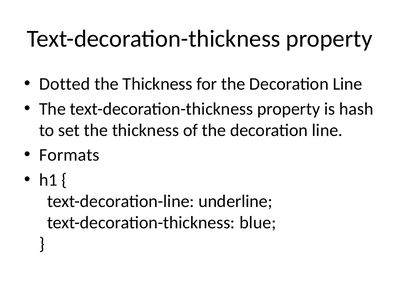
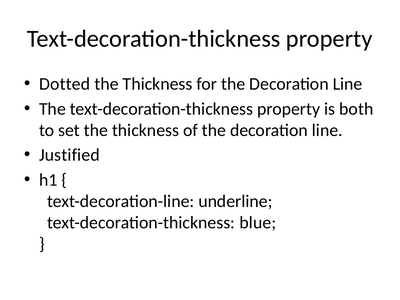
hash: hash -> both
Formats: Formats -> Justified
